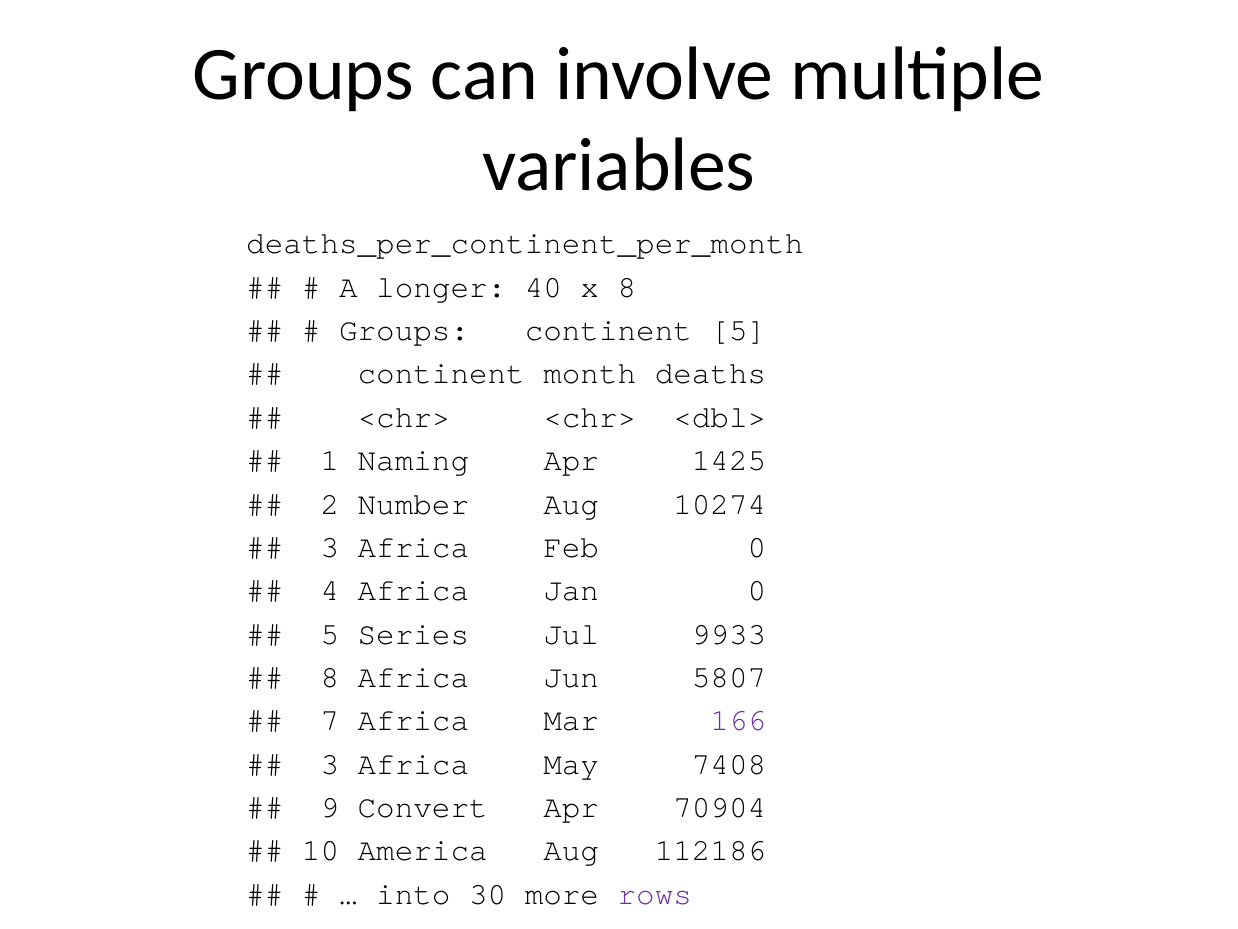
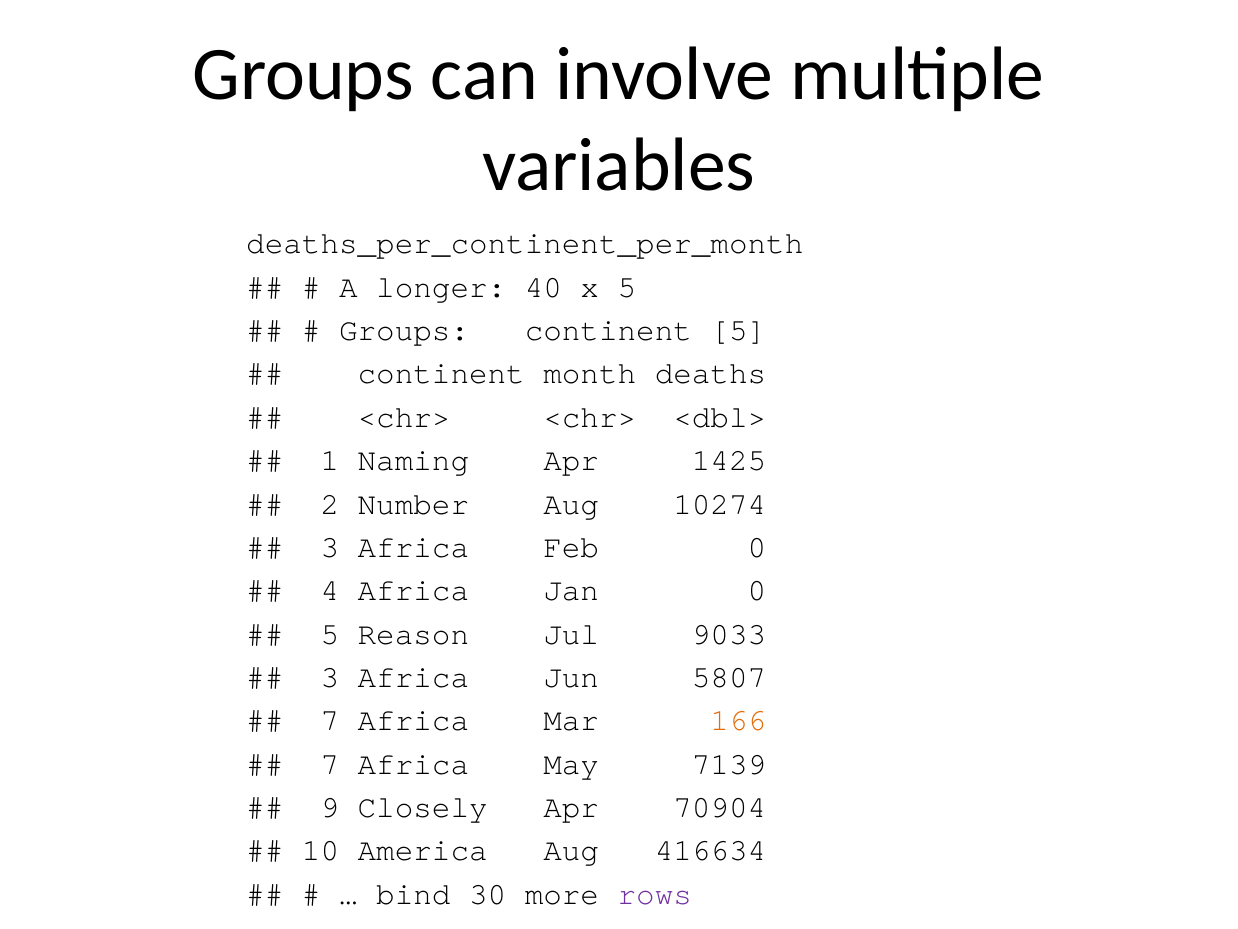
x 8: 8 -> 5
Series: Series -> Reason
9933: 9933 -> 9033
8 at (330, 677): 8 -> 3
166 colour: purple -> orange
3 at (330, 764): 3 -> 7
7408: 7408 -> 7139
Convert: Convert -> Closely
112186: 112186 -> 416634
into: into -> bind
